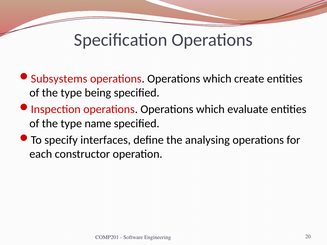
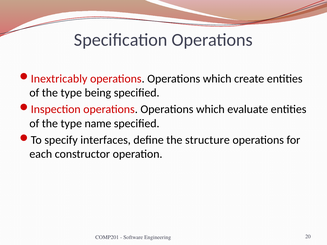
Subsystems: Subsystems -> Inextricably
analysing: analysing -> structure
